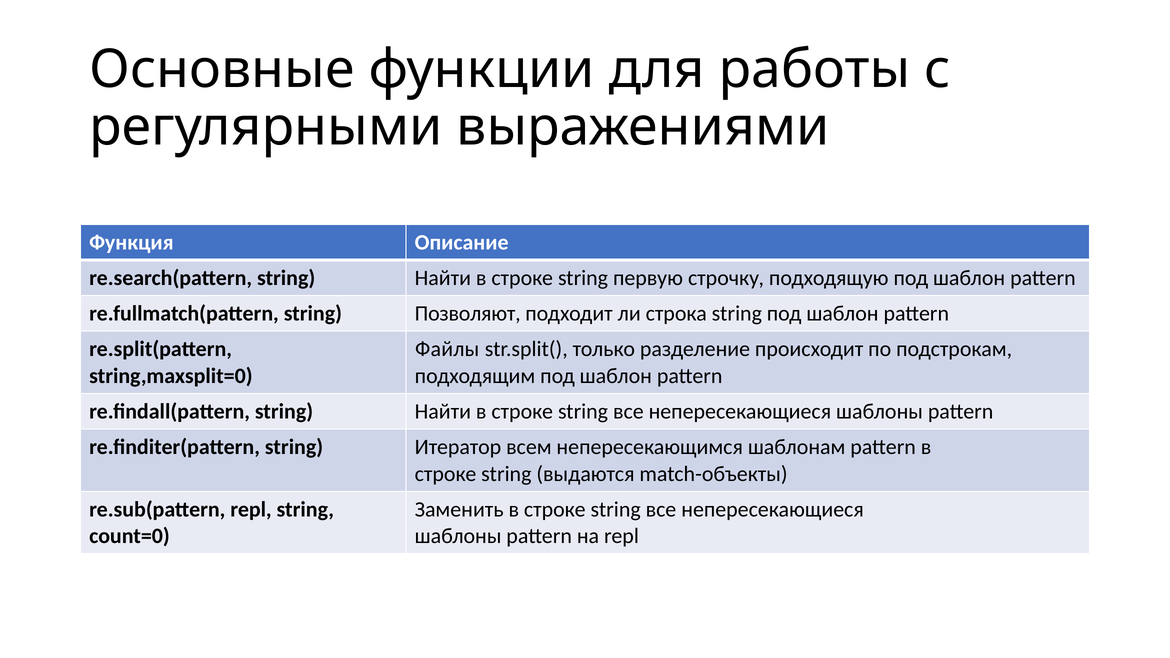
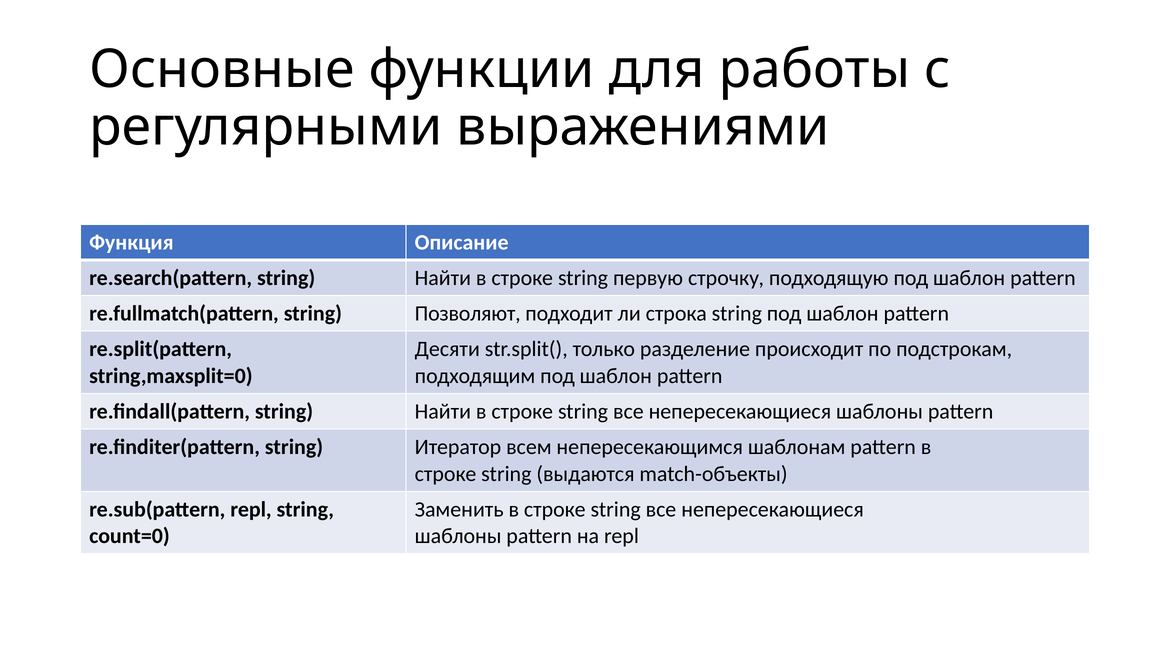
Файлы: Файлы -> Десяти
